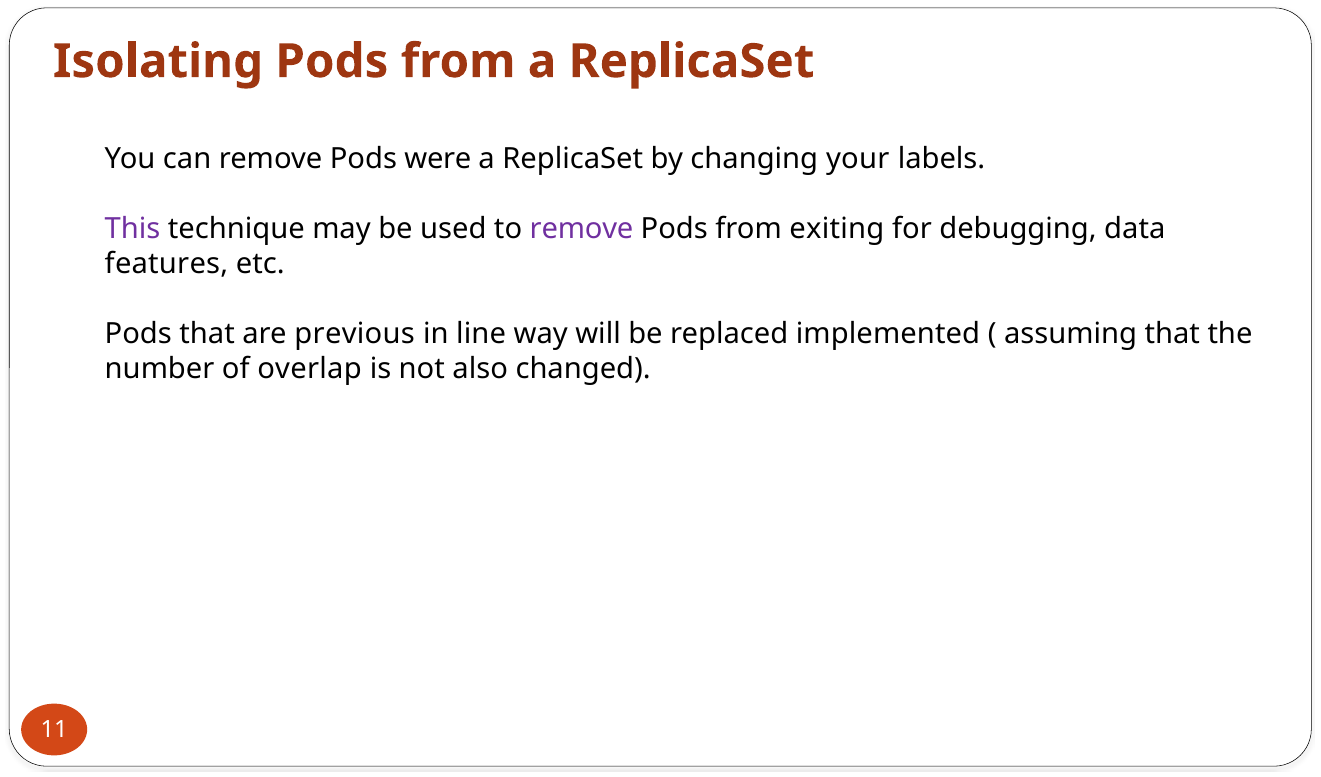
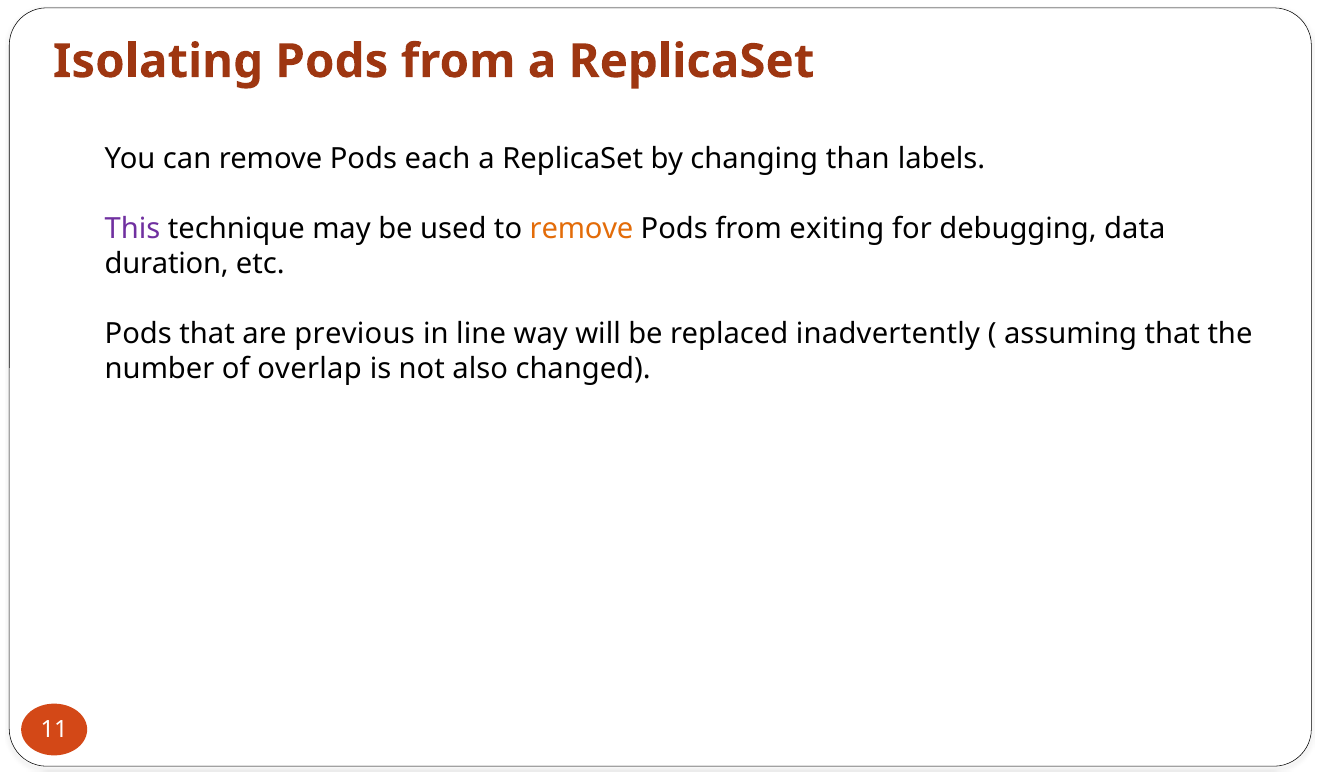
were: were -> each
your: your -> than
remove at (582, 229) colour: purple -> orange
features: features -> duration
implemented: implemented -> inadvertently
